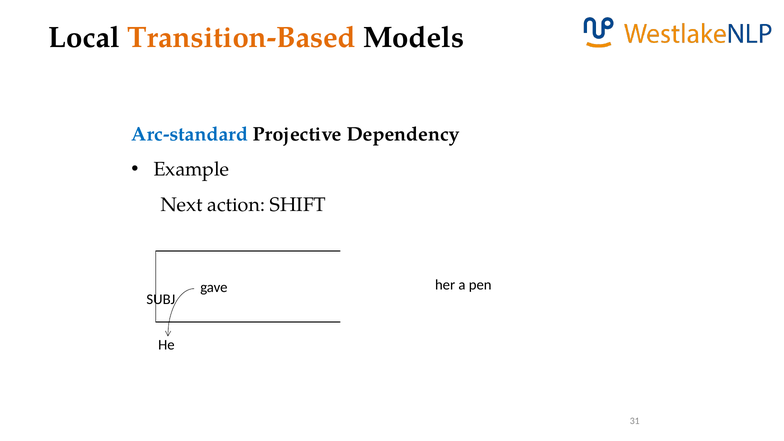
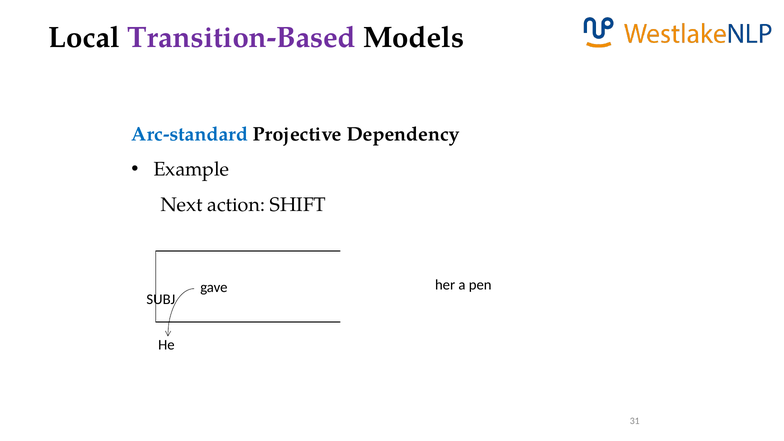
Transition-Based colour: orange -> purple
